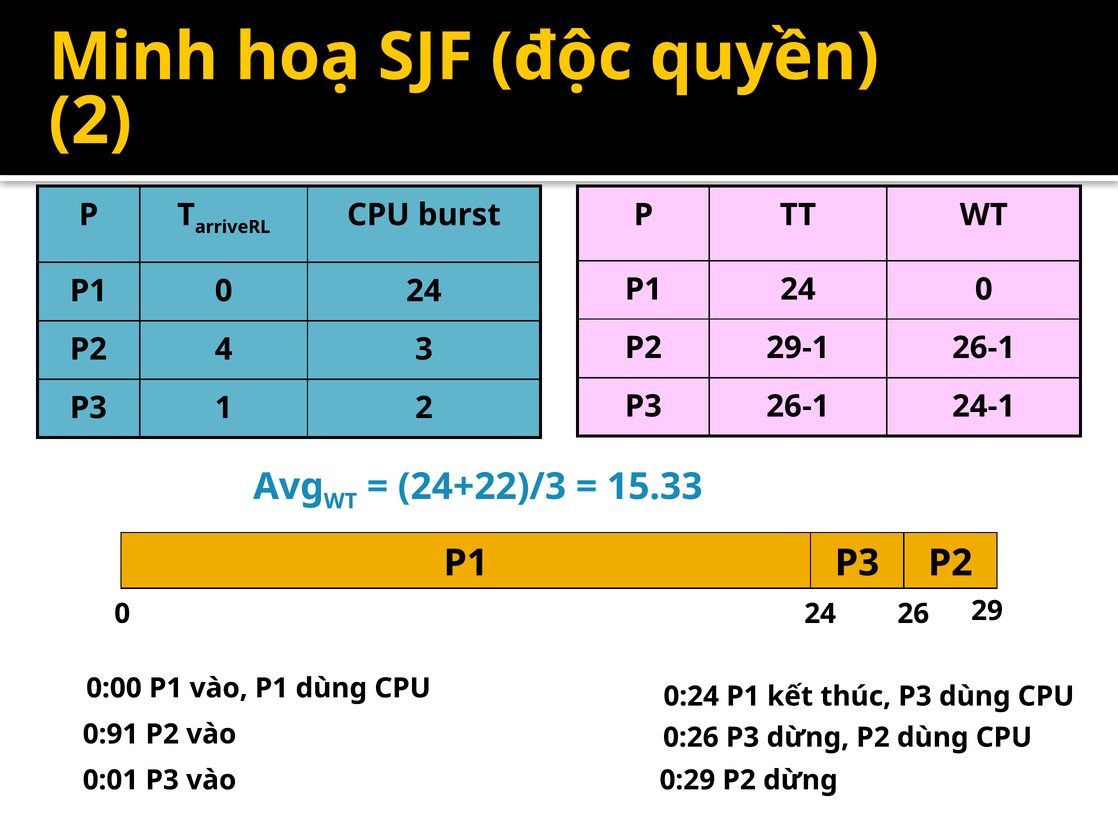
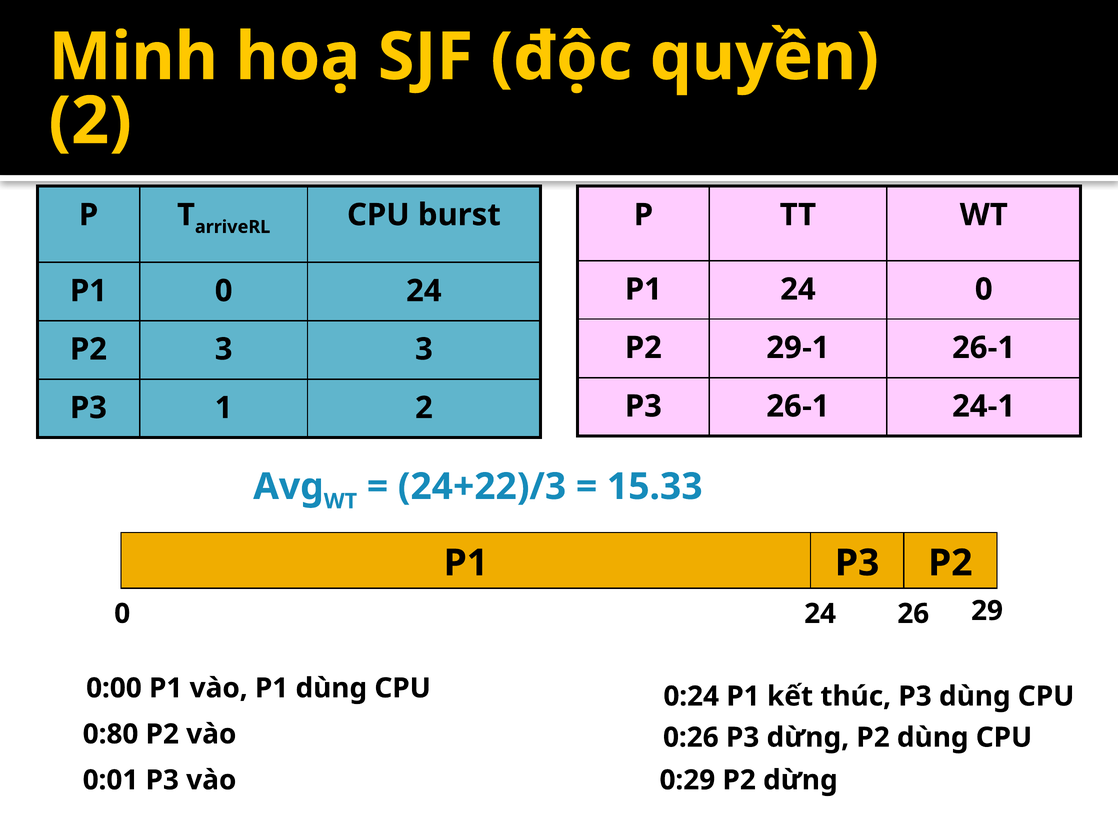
P2 4: 4 -> 3
0:91: 0:91 -> 0:80
